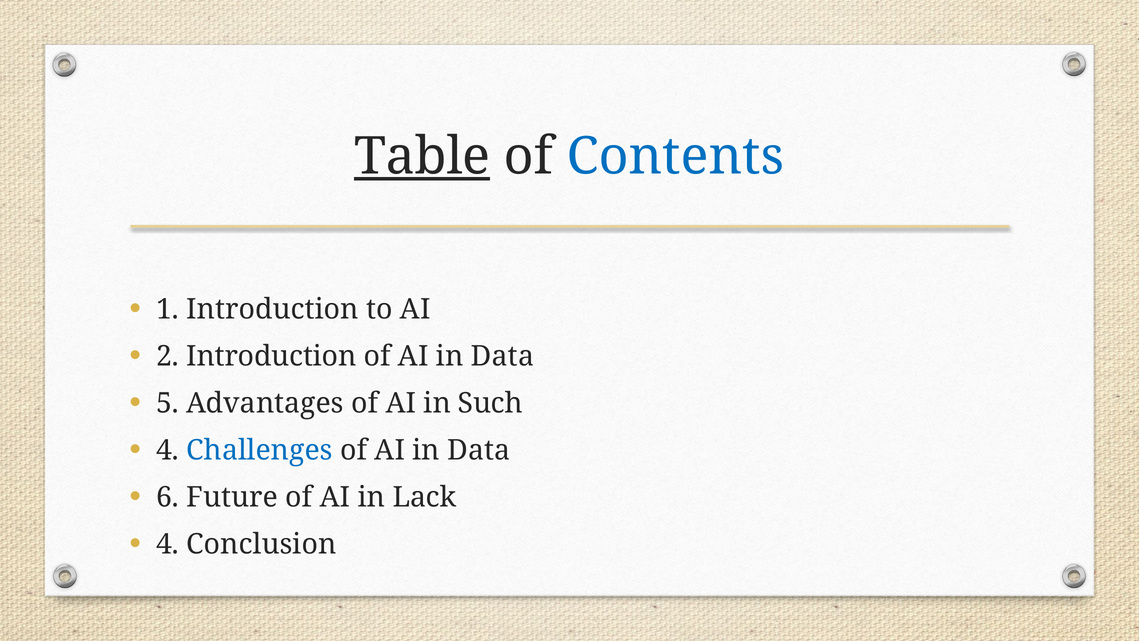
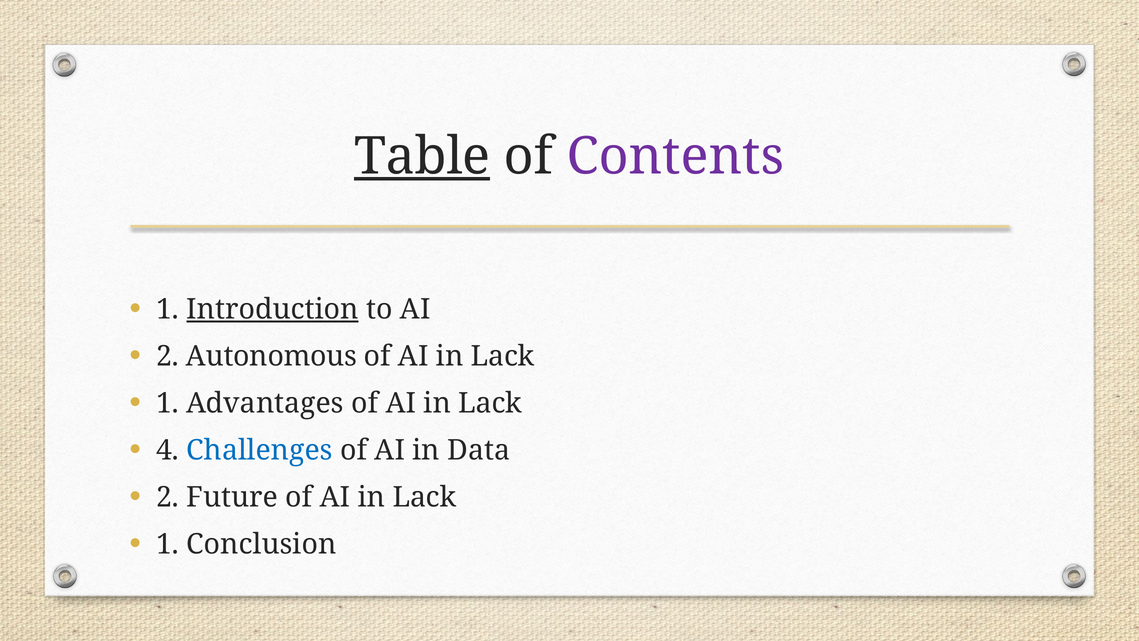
Contents colour: blue -> purple
Introduction at (273, 309) underline: none -> present
2 Introduction: Introduction -> Autonomous
Data at (502, 356): Data -> Lack
5 at (168, 403): 5 -> 1
Such at (490, 403): Such -> Lack
6 at (168, 497): 6 -> 2
4 at (168, 544): 4 -> 1
